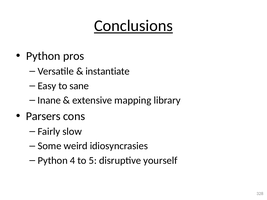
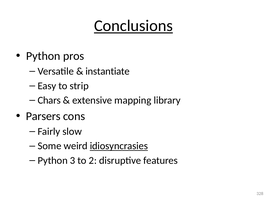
sane: sane -> strip
Inane: Inane -> Chars
idiosyncrasies underline: none -> present
4: 4 -> 3
5: 5 -> 2
yourself: yourself -> features
